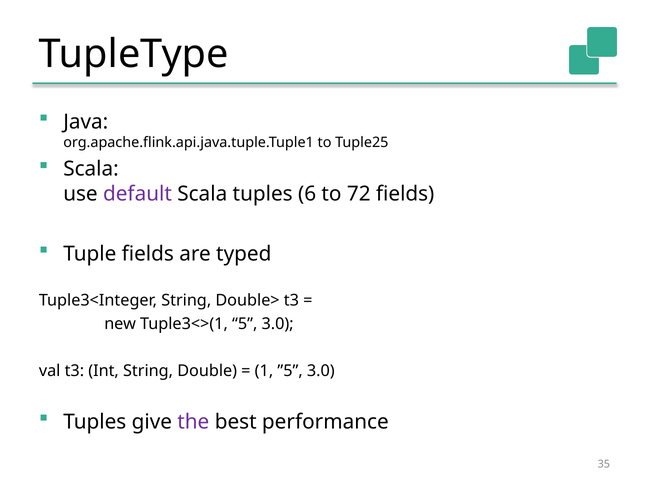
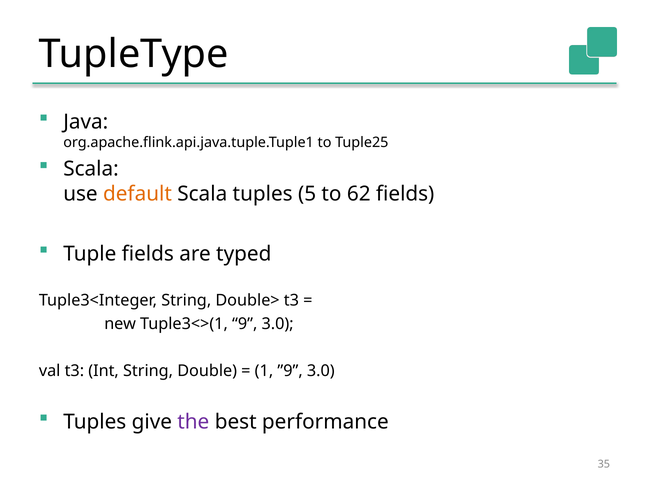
default colour: purple -> orange
6: 6 -> 5
72: 72 -> 62
5: 5 -> 9
”5: ”5 -> ”9
